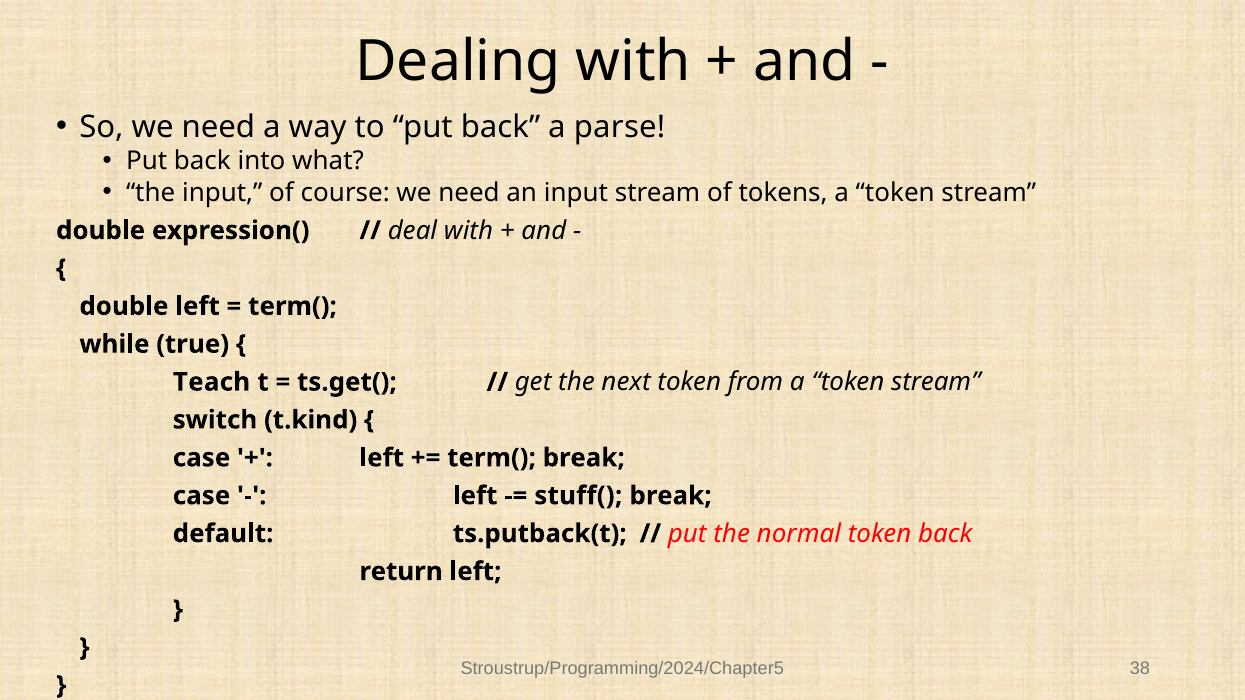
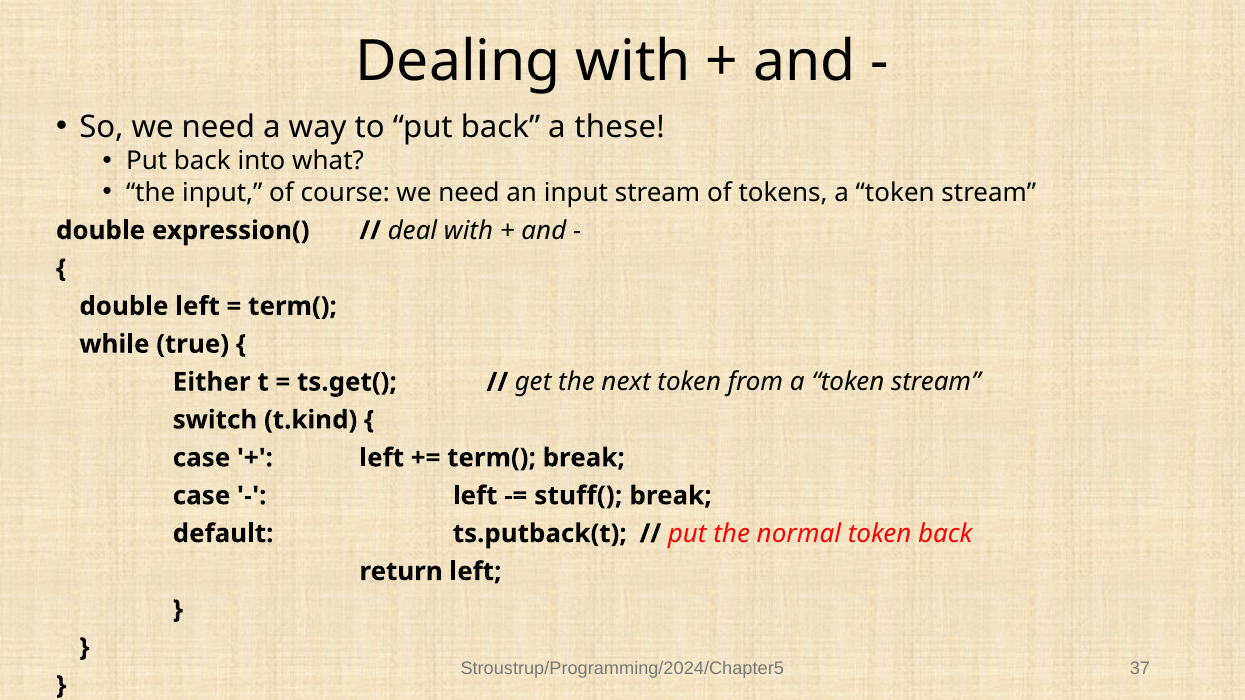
parse: parse -> these
Teach: Teach -> Either
38: 38 -> 37
